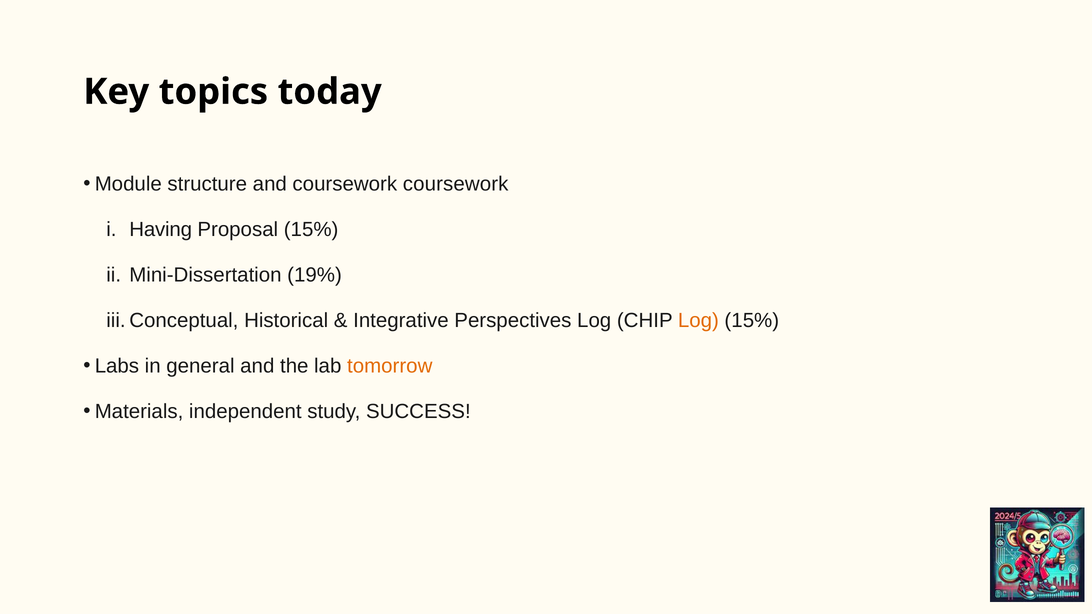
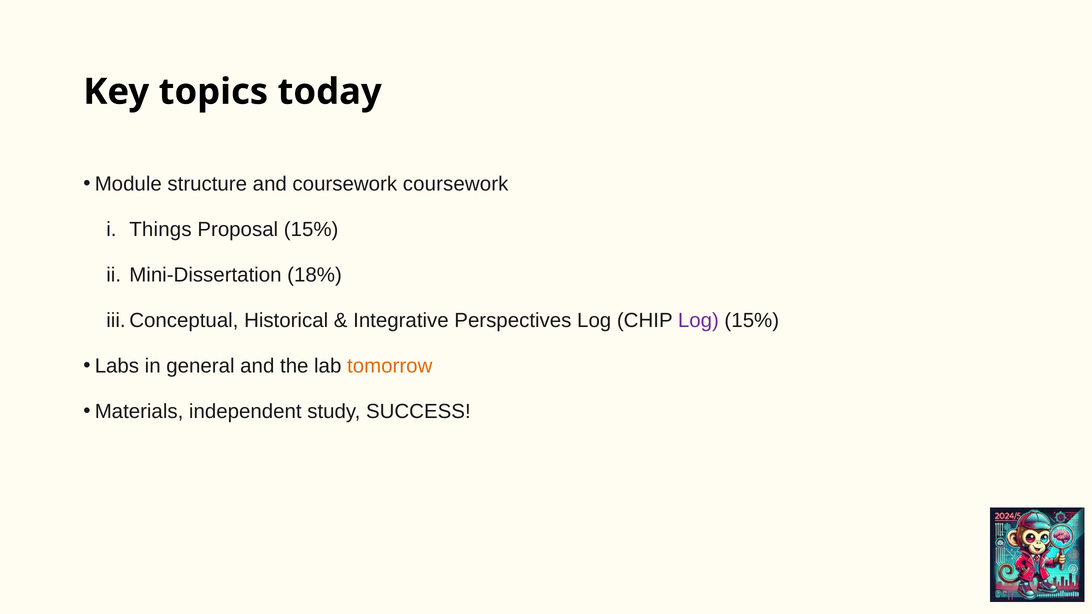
Having: Having -> Things
19%: 19% -> 18%
Log at (698, 321) colour: orange -> purple
